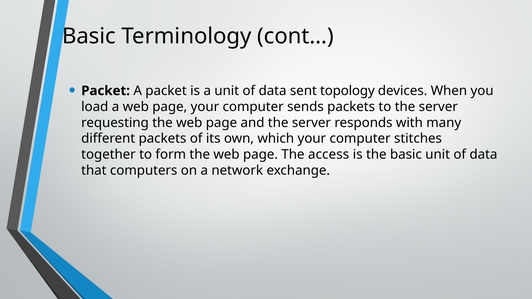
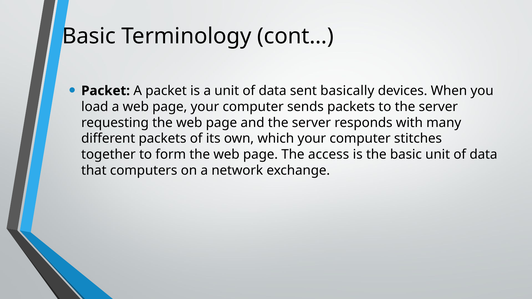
topology: topology -> basically
